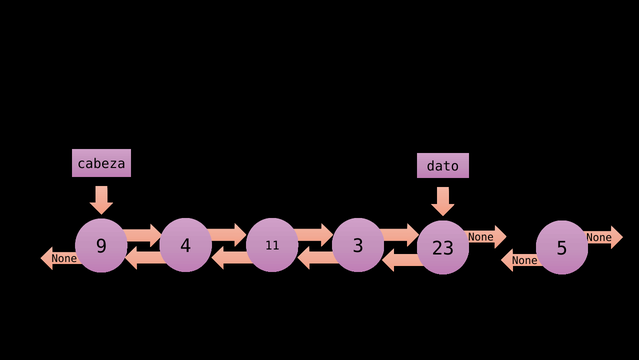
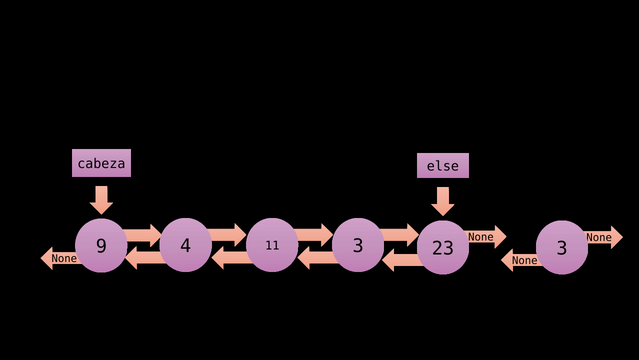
dato: dato -> else
4 5: 5 -> 3
